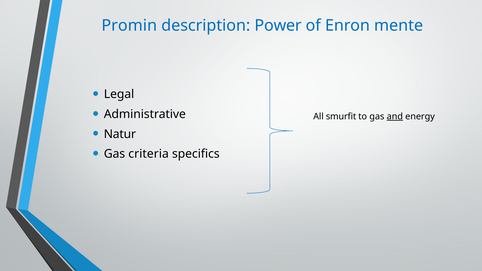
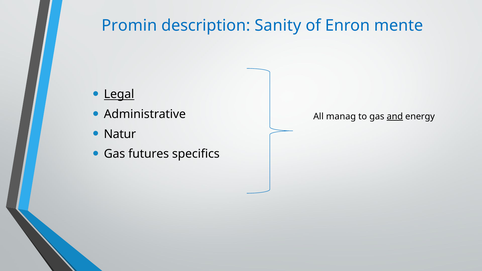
Power: Power -> Sanity
Legal underline: none -> present
smurfit: smurfit -> manag
criteria: criteria -> futures
